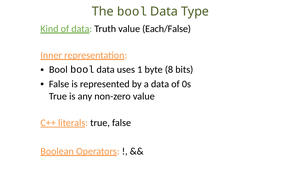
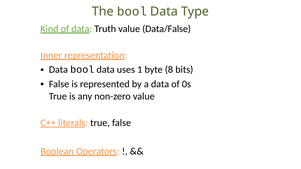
Each/False: Each/False -> Data/False
Bool at (58, 70): Bool -> Data
